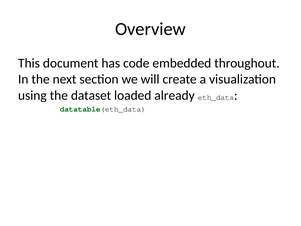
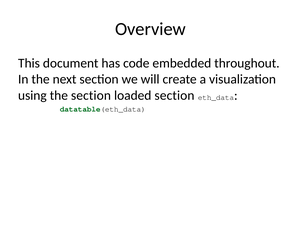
the dataset: dataset -> section
loaded already: already -> section
